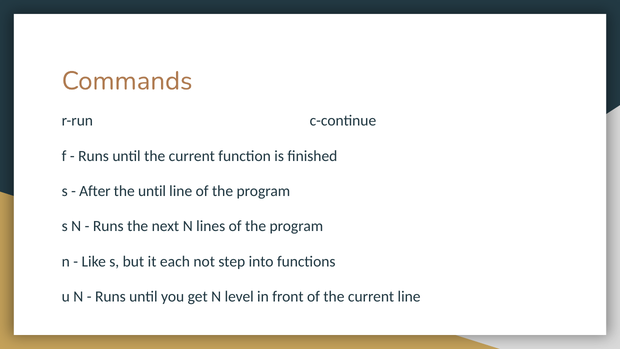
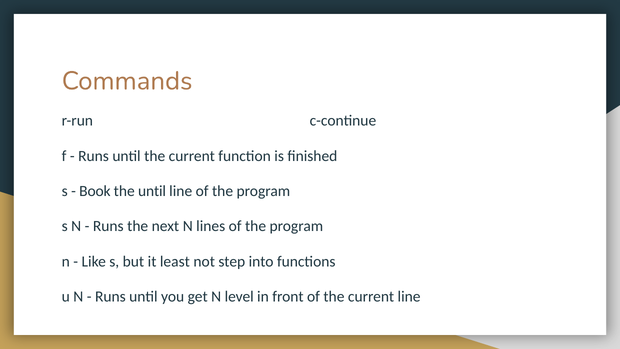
After: After -> Book
each: each -> least
